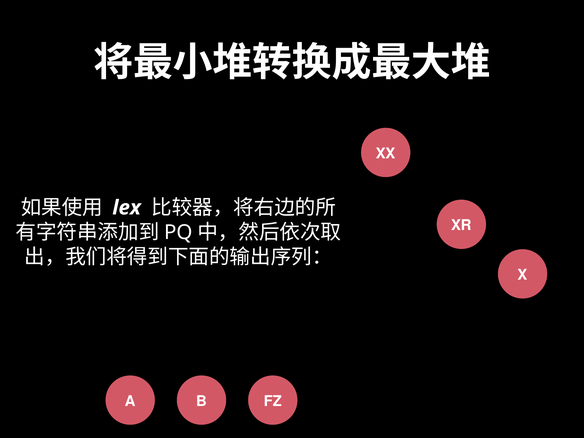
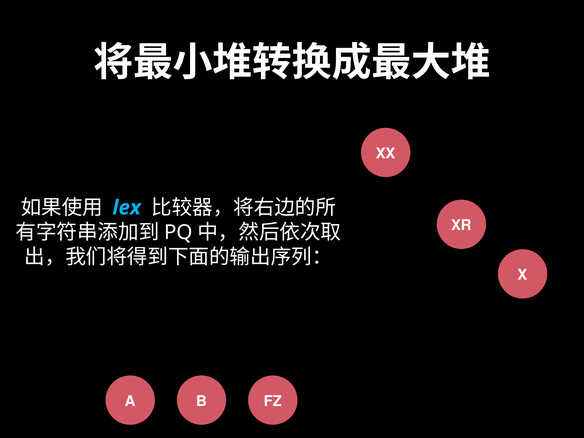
lex colour: white -> light blue
